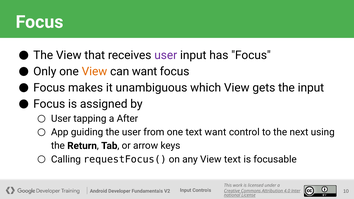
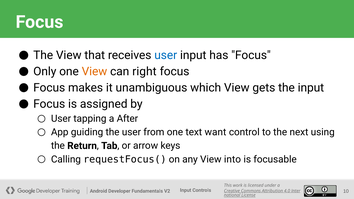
user at (166, 55) colour: purple -> blue
can want: want -> right
View text: text -> into
